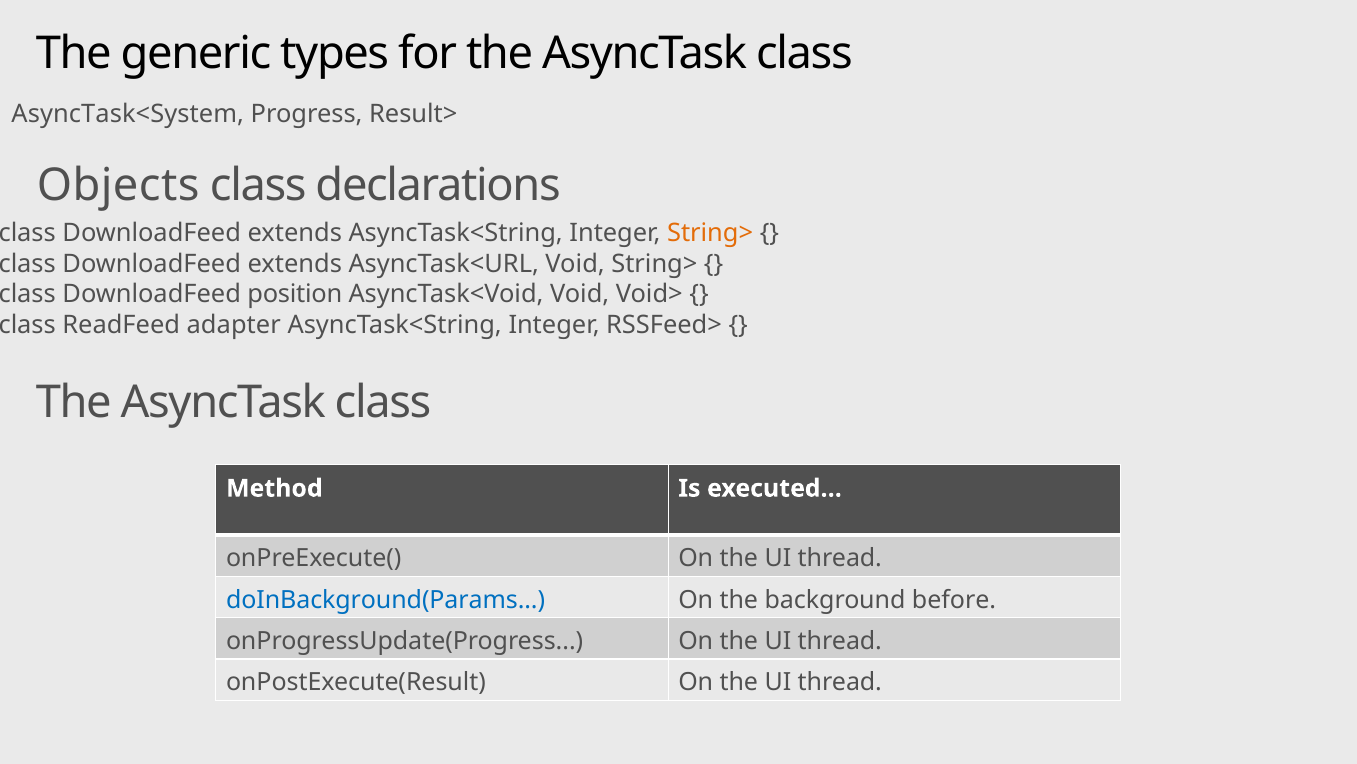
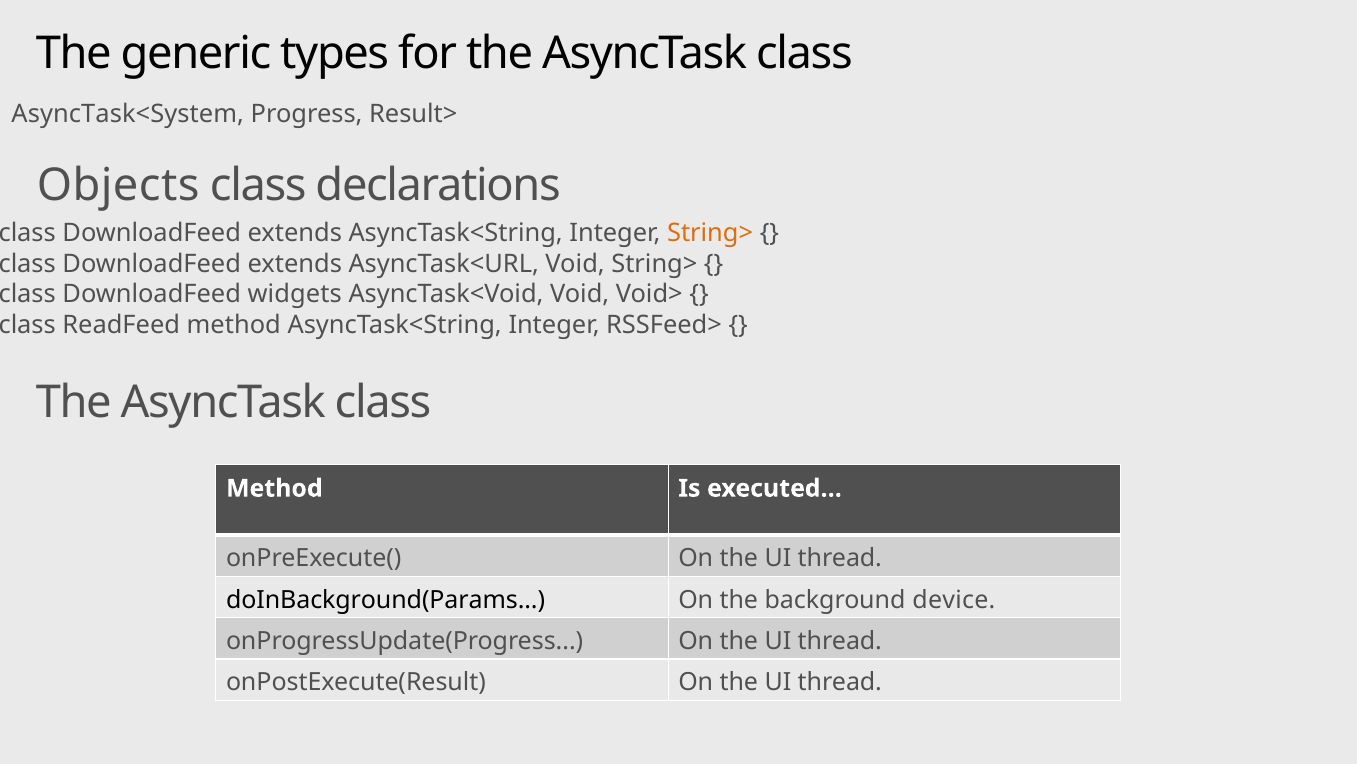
position: position -> widgets
ReadFeed adapter: adapter -> method
doInBackground(Params colour: blue -> black
before: before -> device
